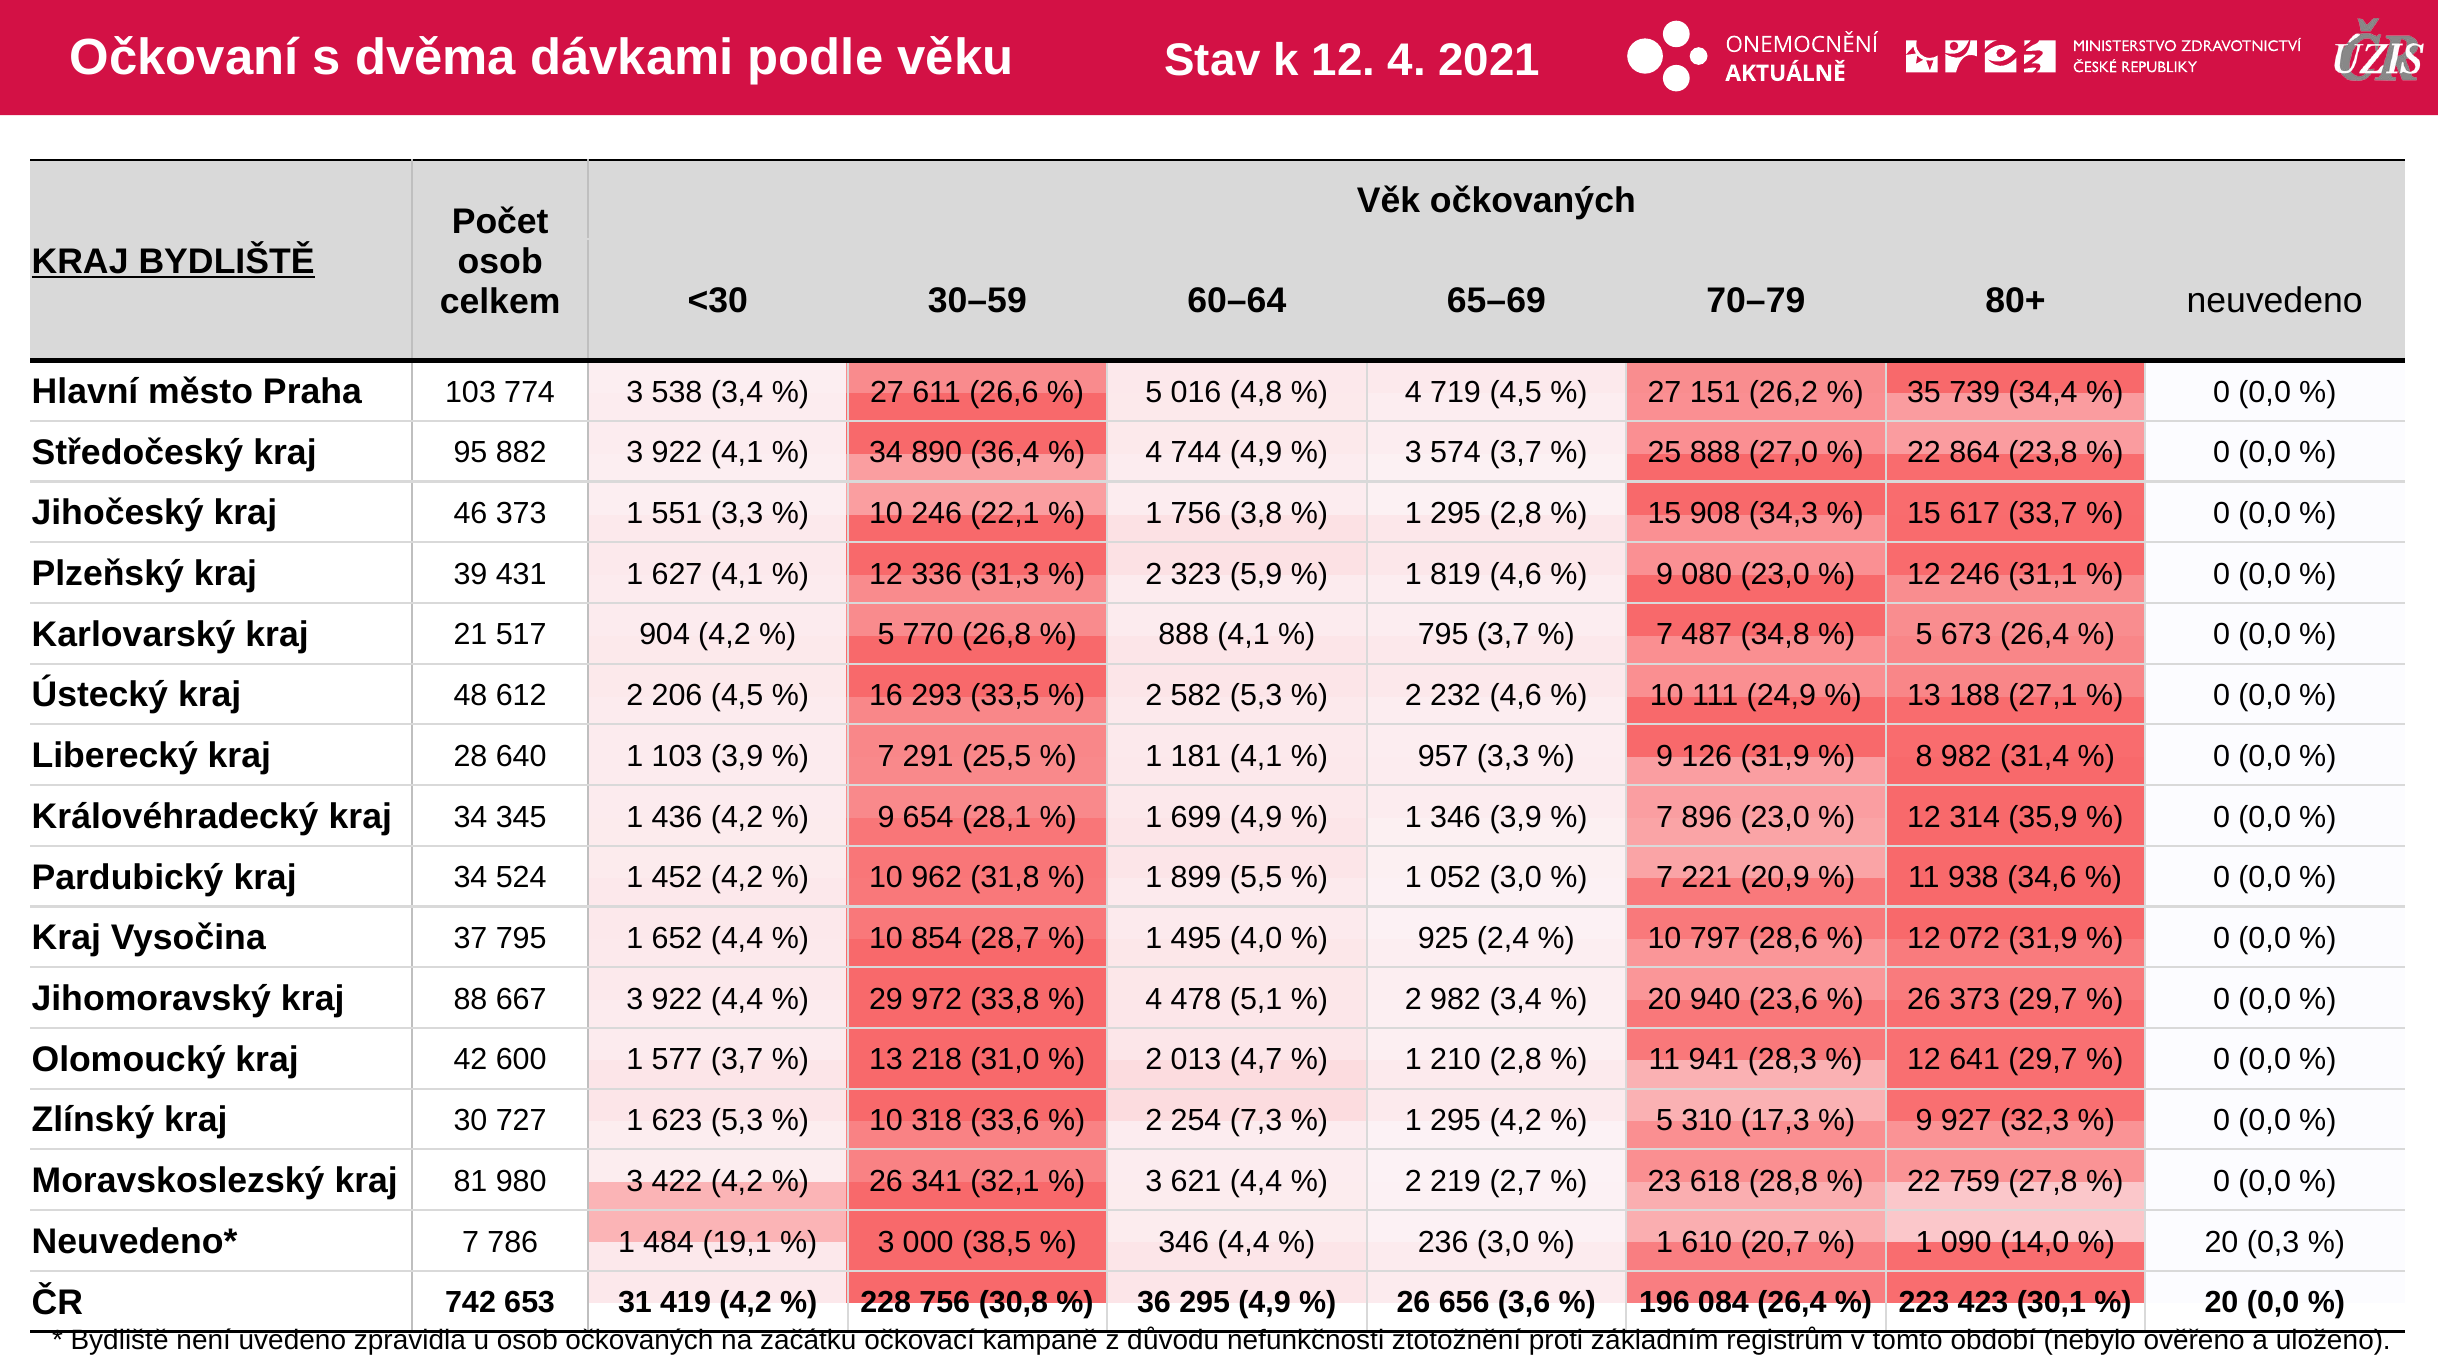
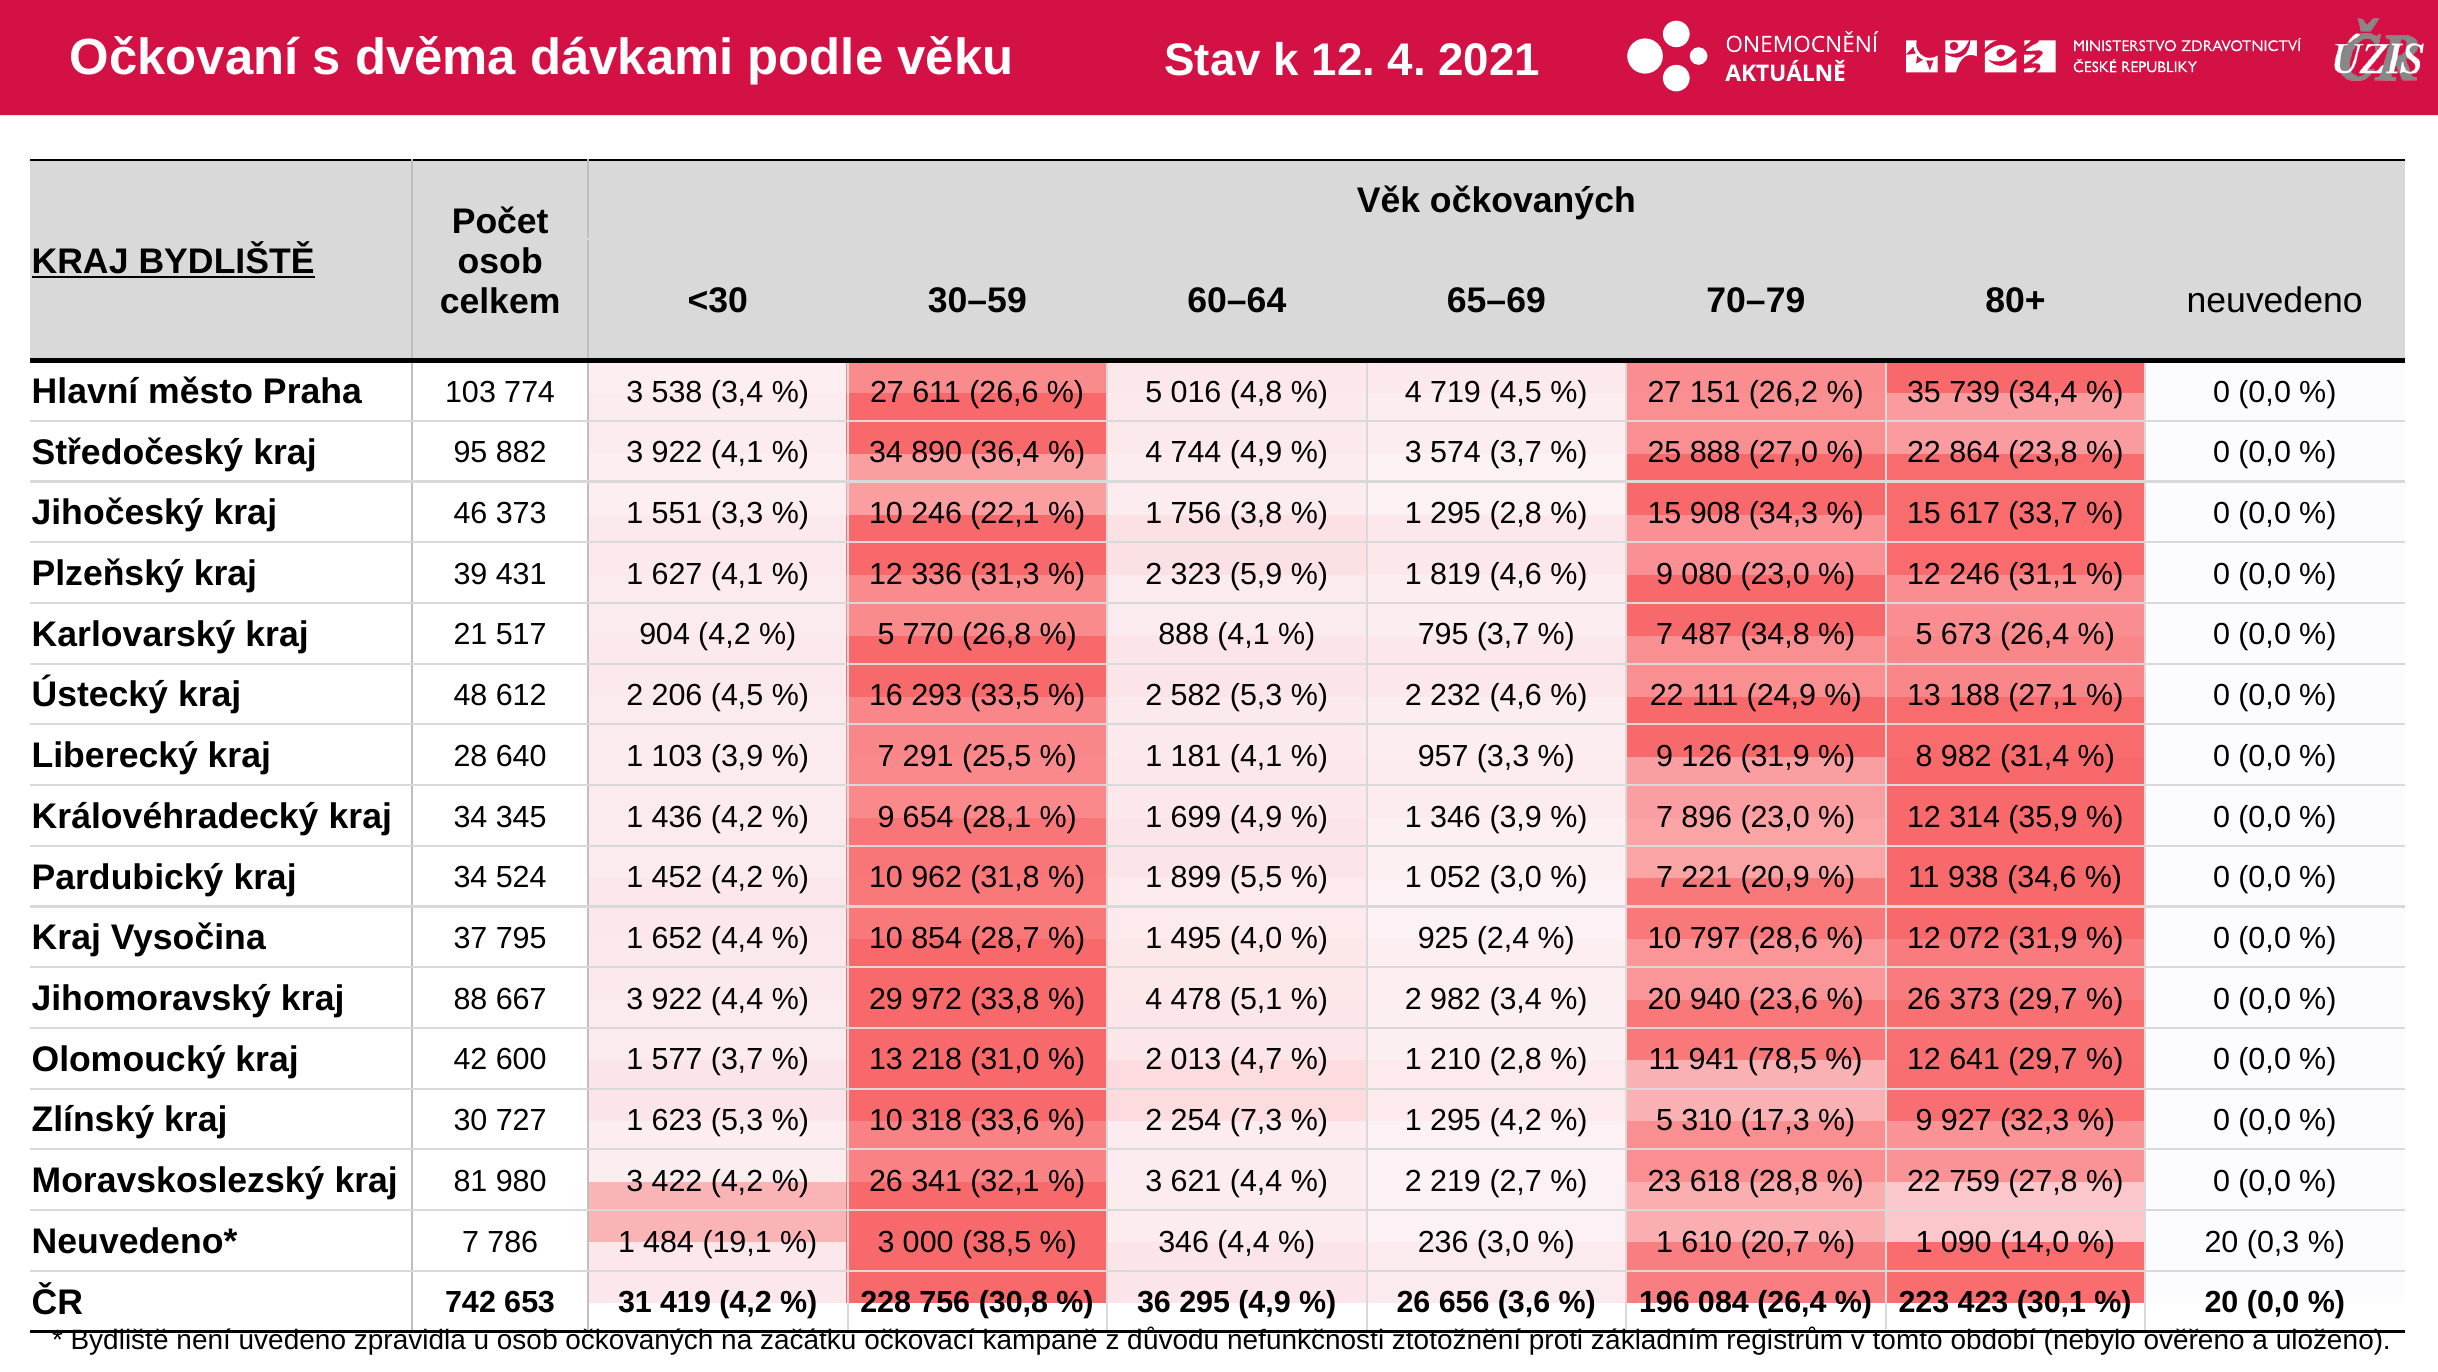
10 at (1667, 695): 10 -> 22
28,3: 28,3 -> 78,5
